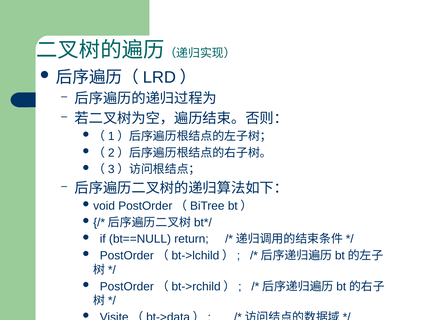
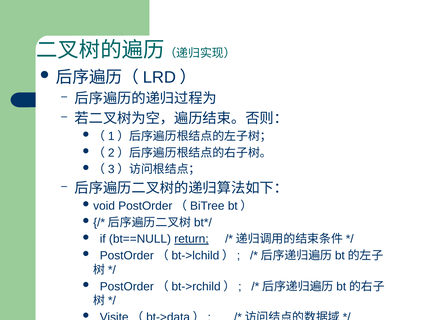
return underline: none -> present
